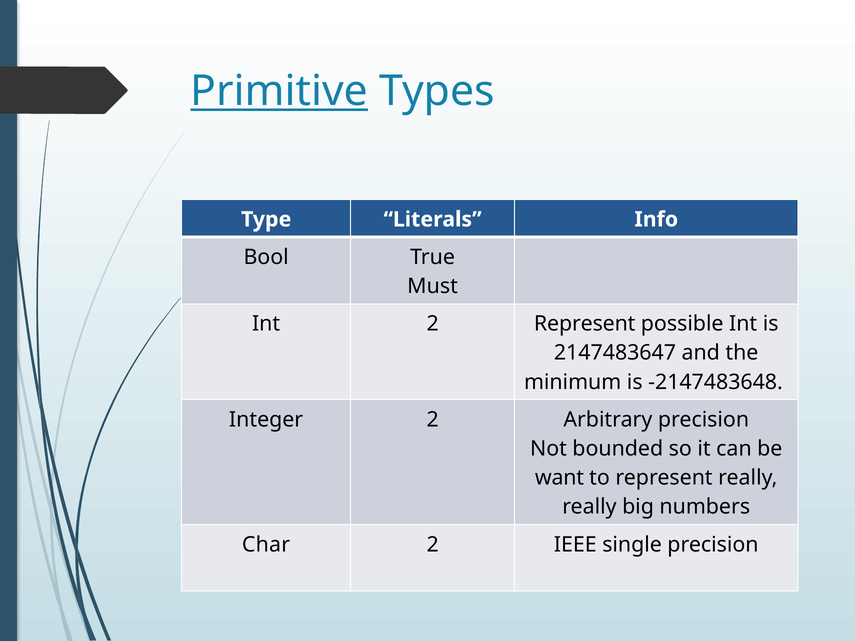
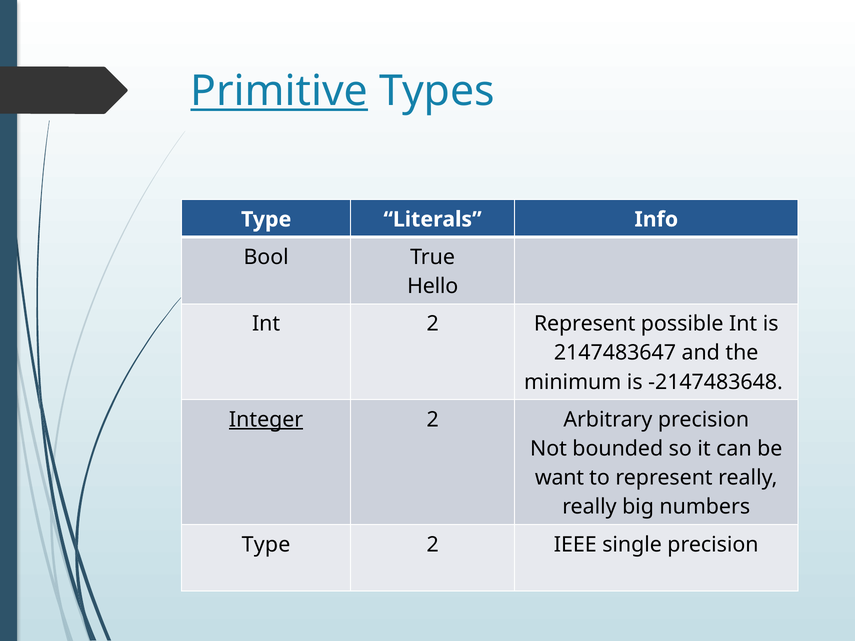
Must: Must -> Hello
Integer underline: none -> present
Char at (266, 545): Char -> Type
